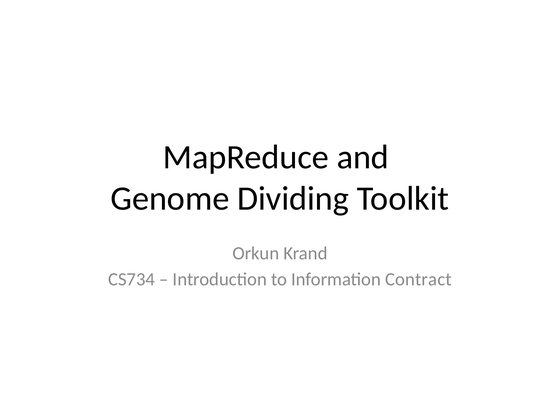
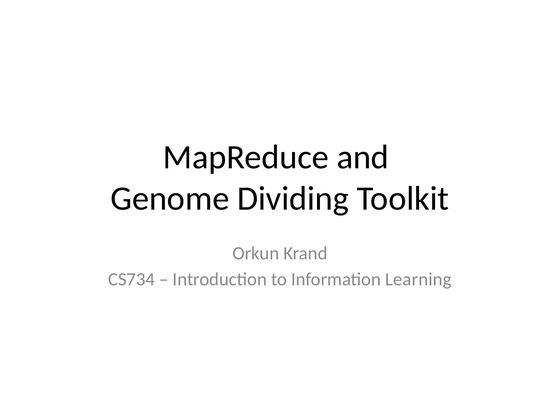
Contract: Contract -> Learning
